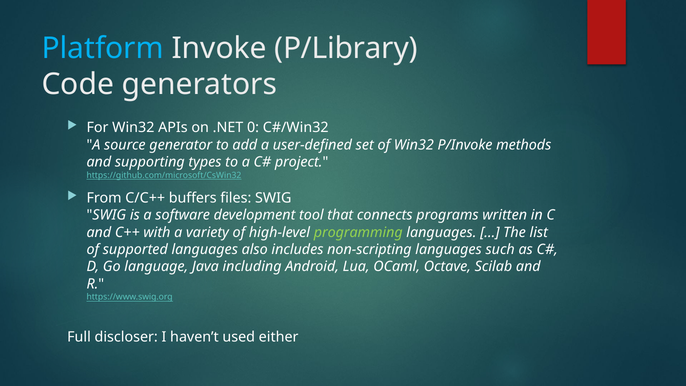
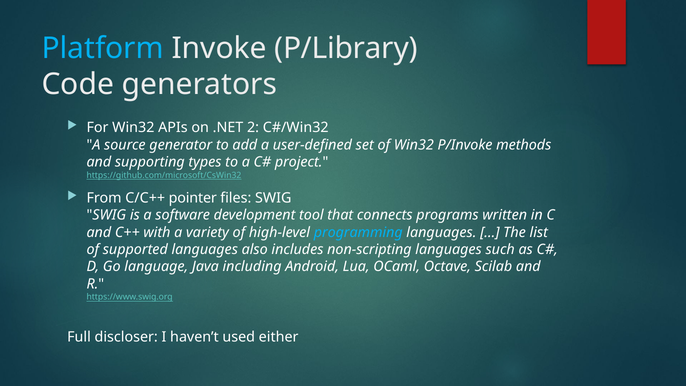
0: 0 -> 2
buffers: buffers -> pointer
programming colour: light green -> light blue
